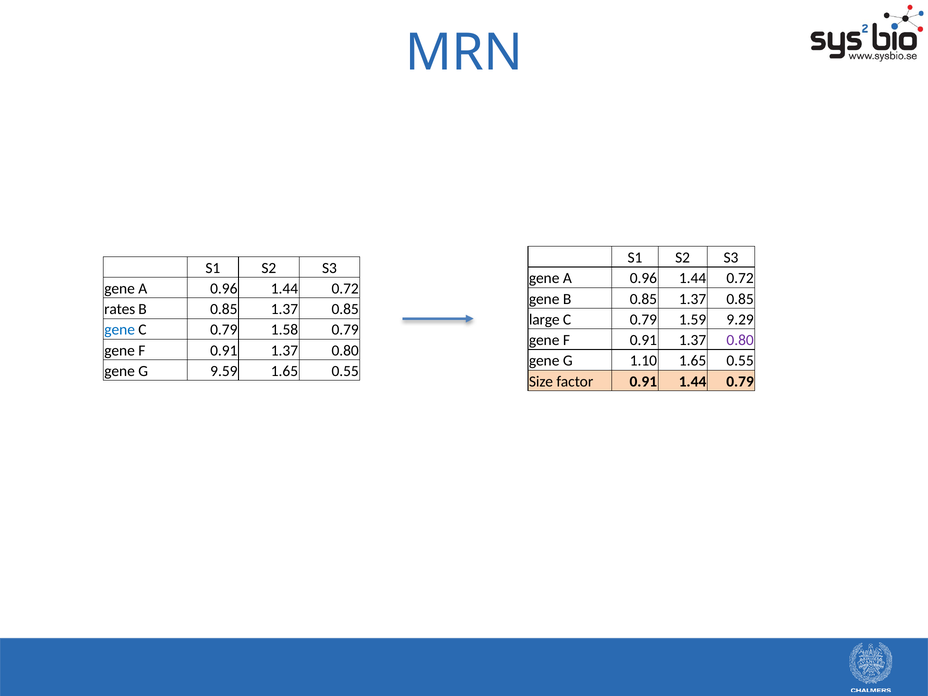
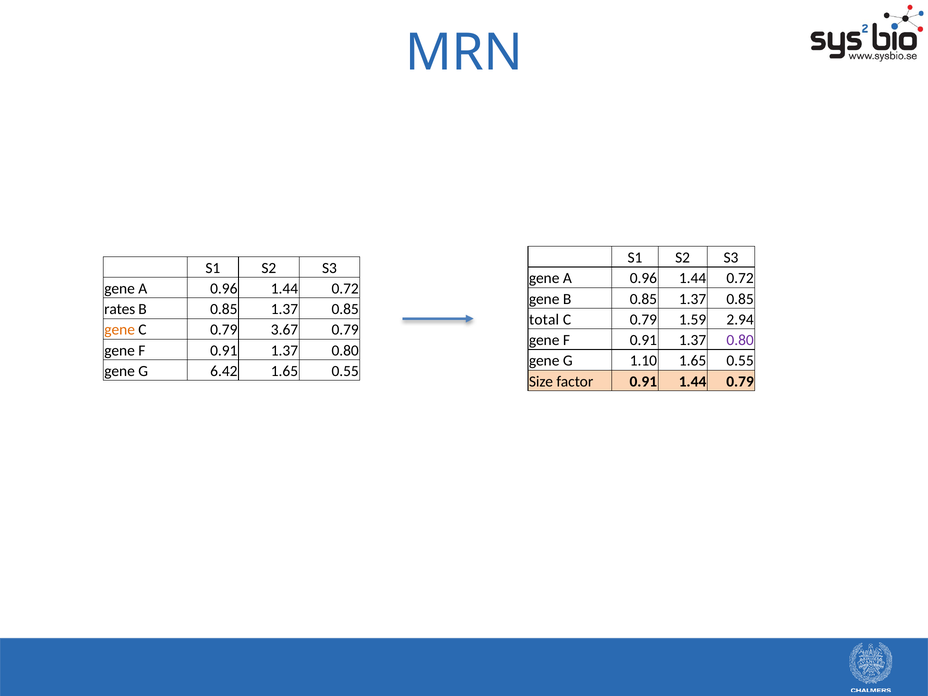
large: large -> total
9.29: 9.29 -> 2.94
gene at (120, 330) colour: blue -> orange
1.58: 1.58 -> 3.67
9.59: 9.59 -> 6.42
